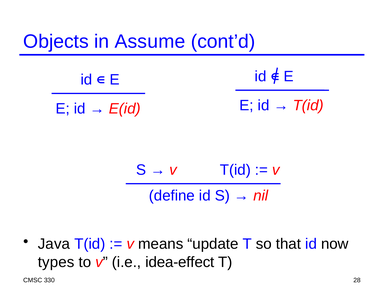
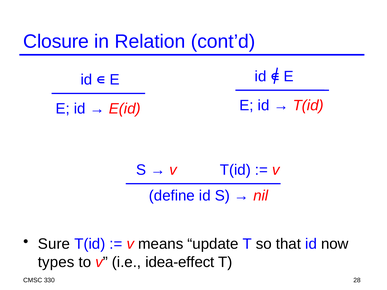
Objects: Objects -> Closure
Assume: Assume -> Relation
Java: Java -> Sure
